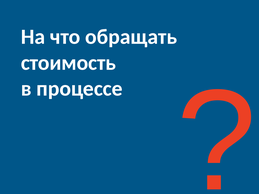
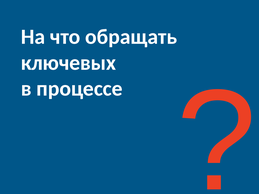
стоимость: стоимость -> ключевых
